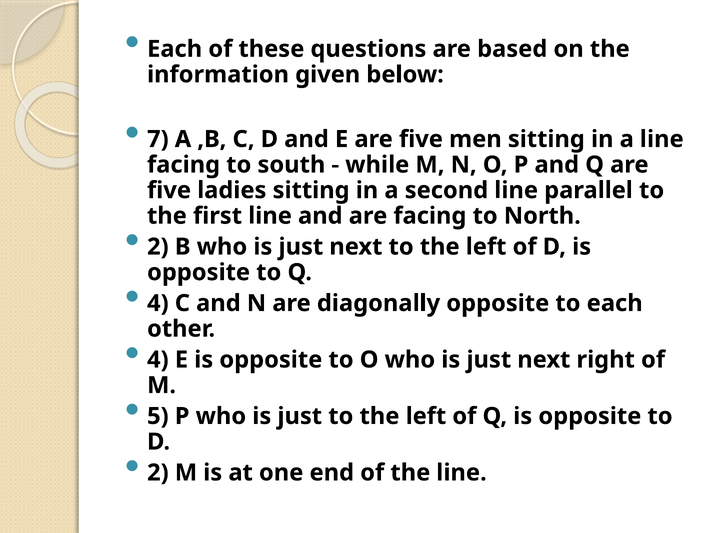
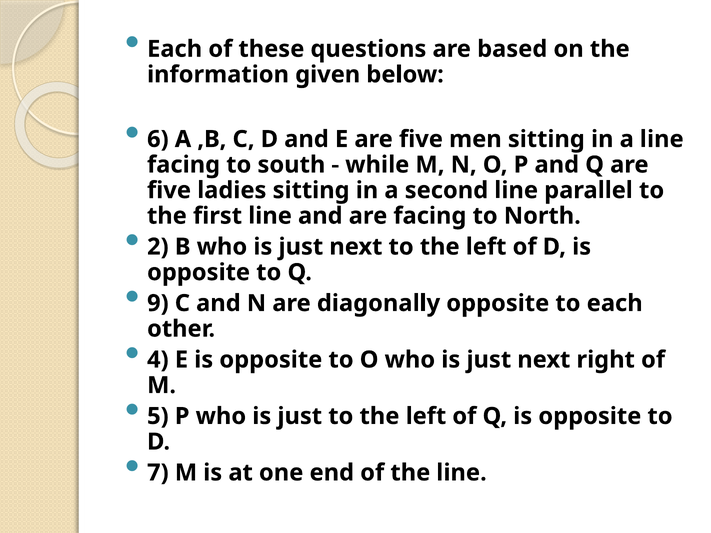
7: 7 -> 6
4 at (158, 303): 4 -> 9
2 at (158, 473): 2 -> 7
